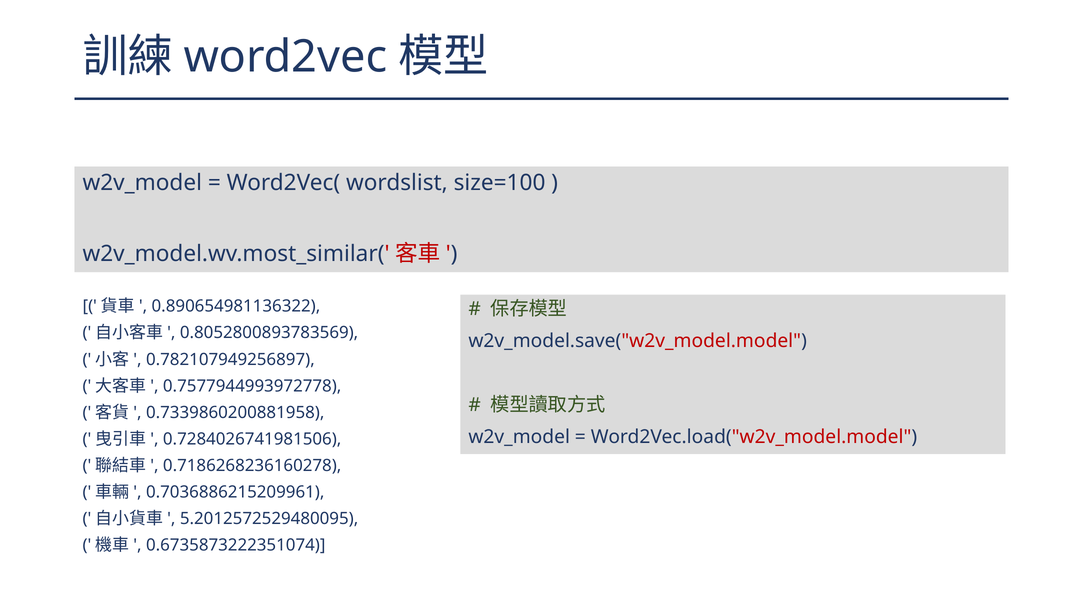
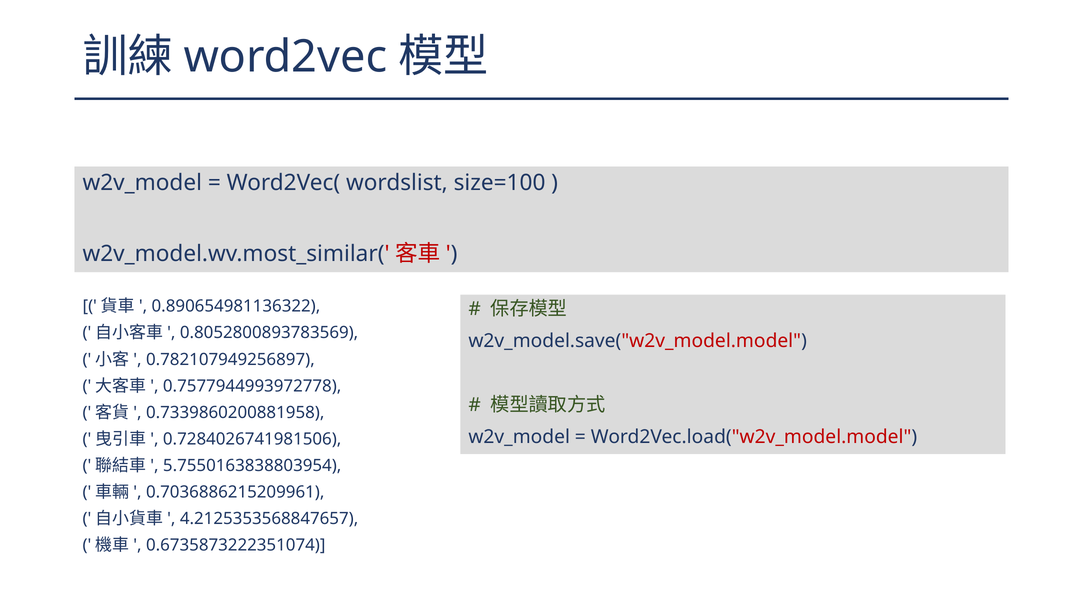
0.7186268236160278: 0.7186268236160278 -> 5.7550163838803954
5.2012572529480095: 5.2012572529480095 -> 4.2125353568847657
